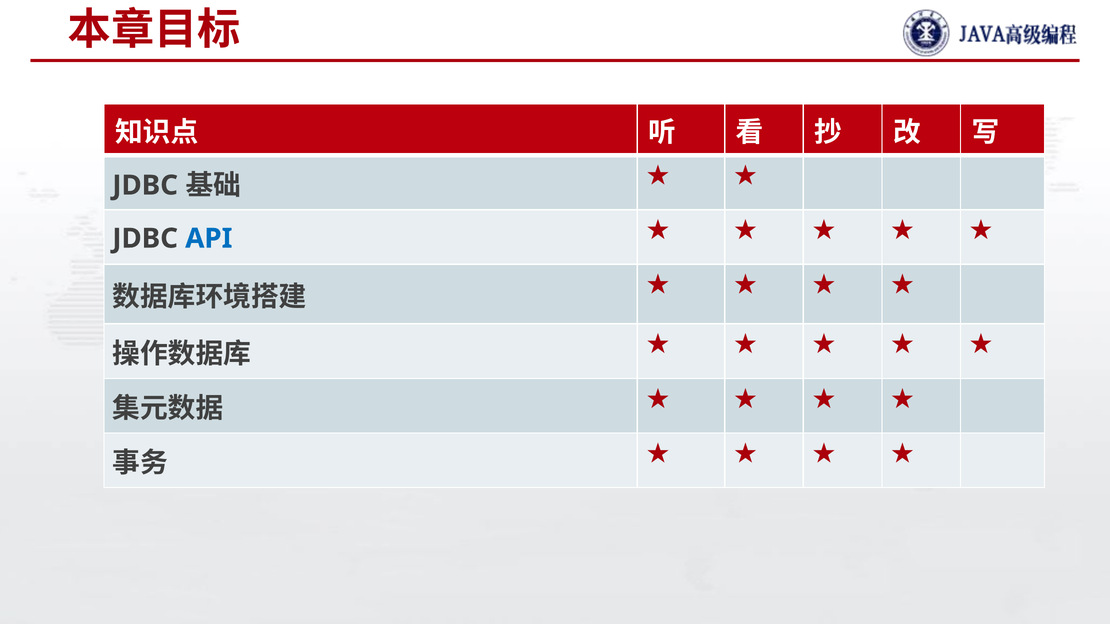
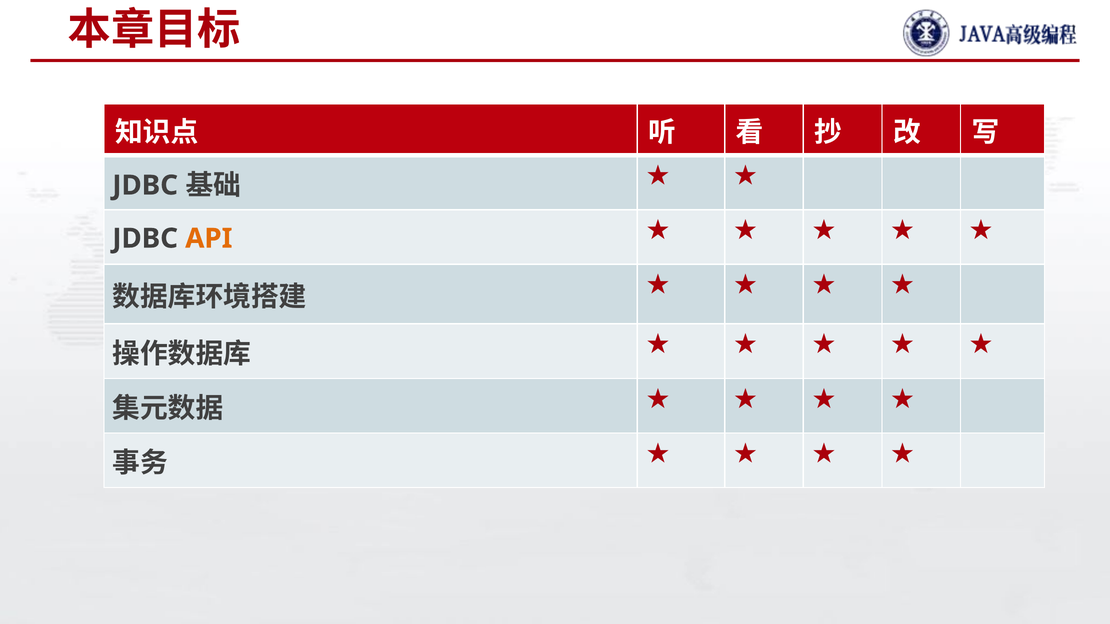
API colour: blue -> orange
